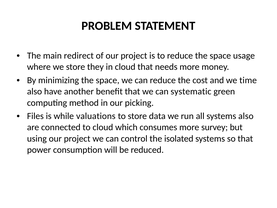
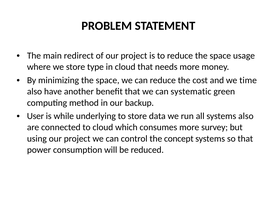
they: they -> type
picking: picking -> backup
Files: Files -> User
valuations: valuations -> underlying
isolated: isolated -> concept
